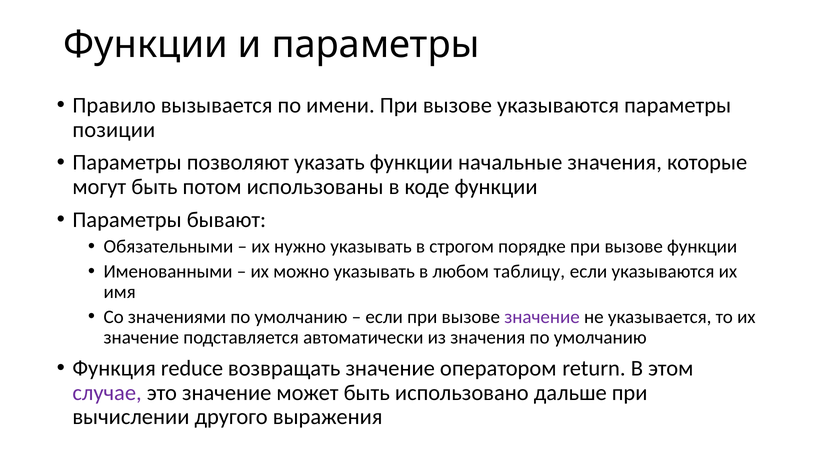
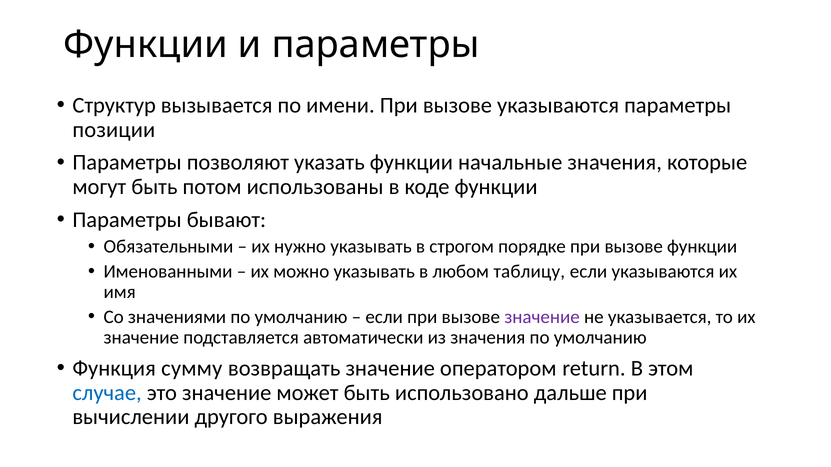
Правило: Правило -> Структур
reduce: reduce -> сумму
случае colour: purple -> blue
